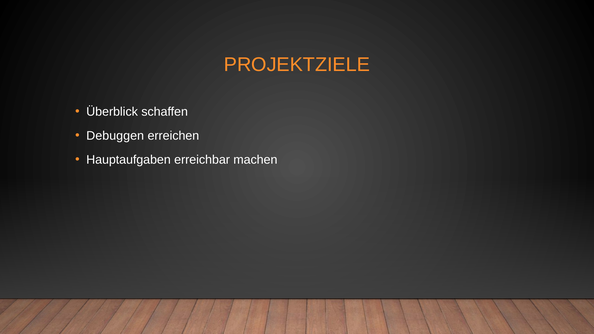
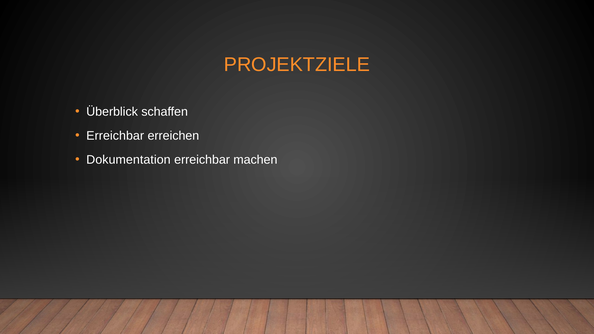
Debuggen at (115, 136): Debuggen -> Erreichbar
Hauptaufgaben: Hauptaufgaben -> Dokumentation
